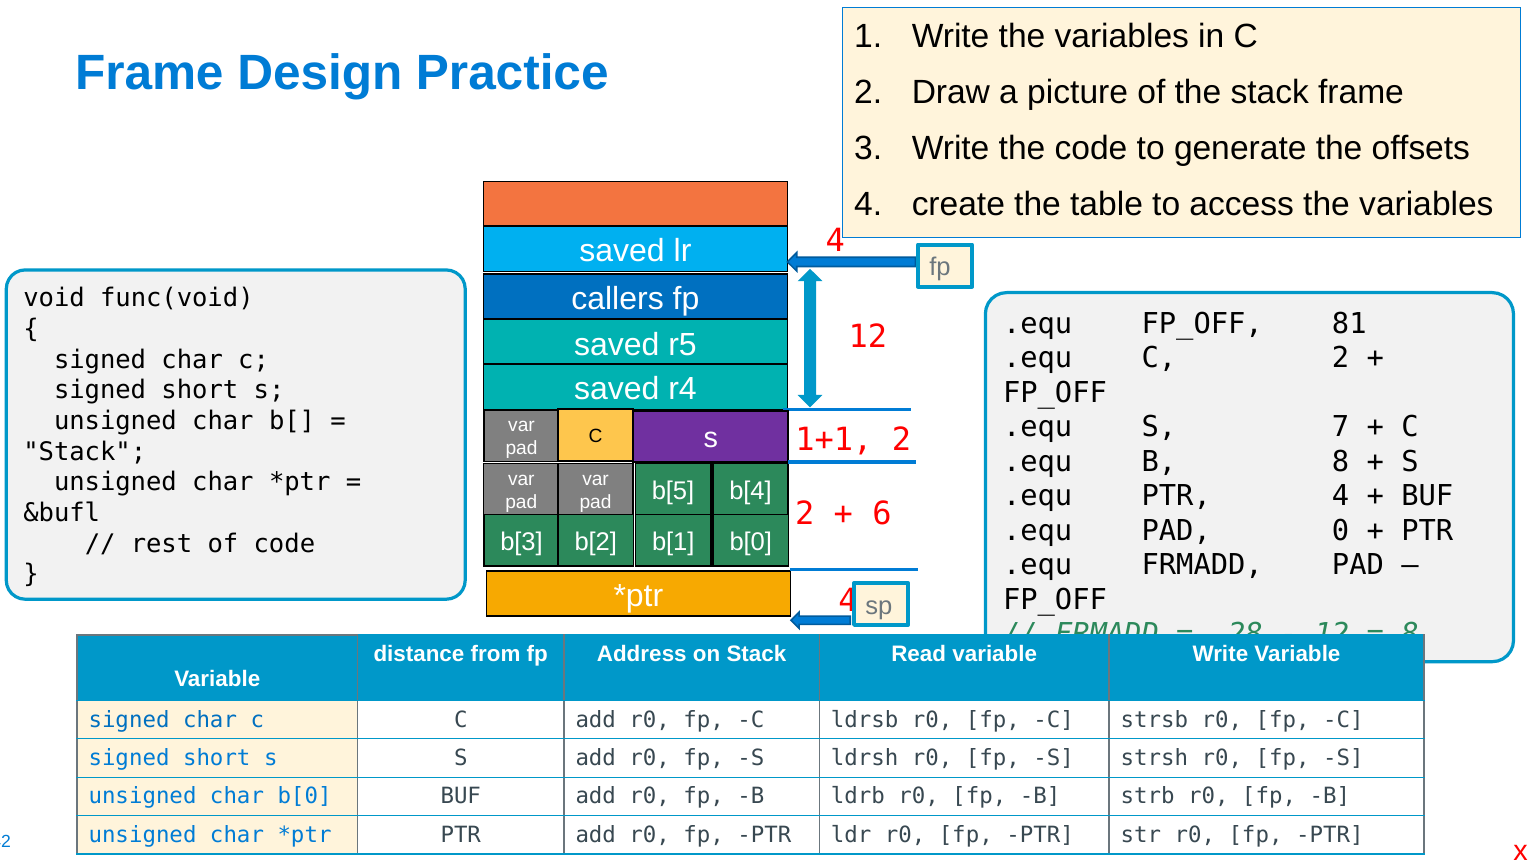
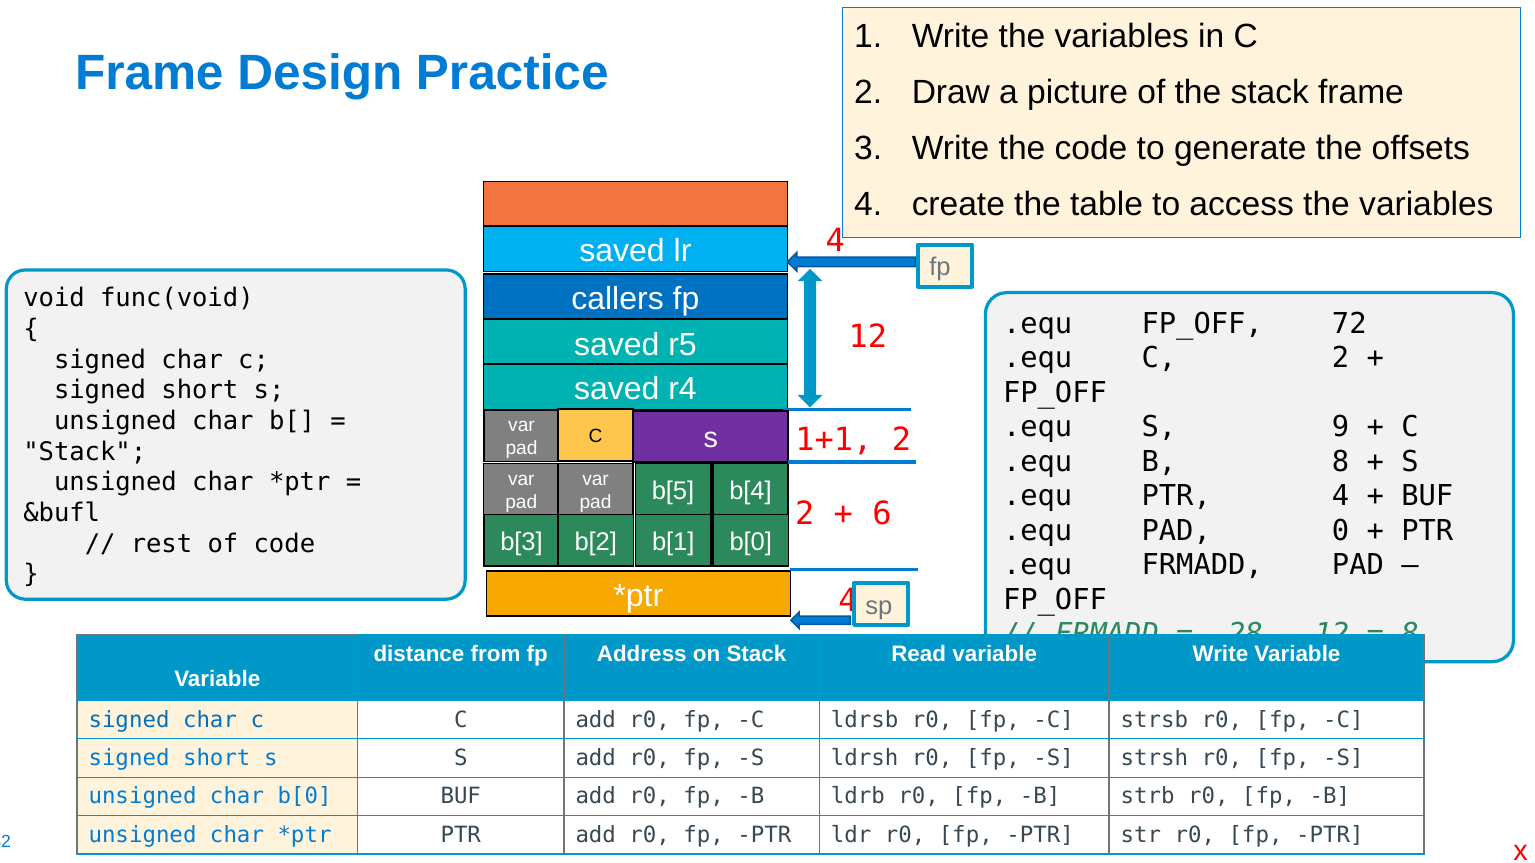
81: 81 -> 72
7: 7 -> 9
